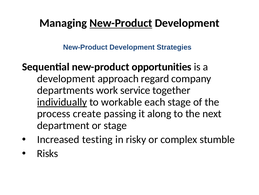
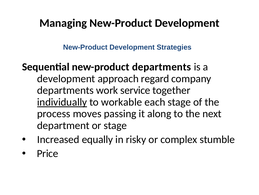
New-Product at (121, 23) underline: present -> none
new-product opportunities: opportunities -> departments
create: create -> moves
testing: testing -> equally
Risks: Risks -> Price
